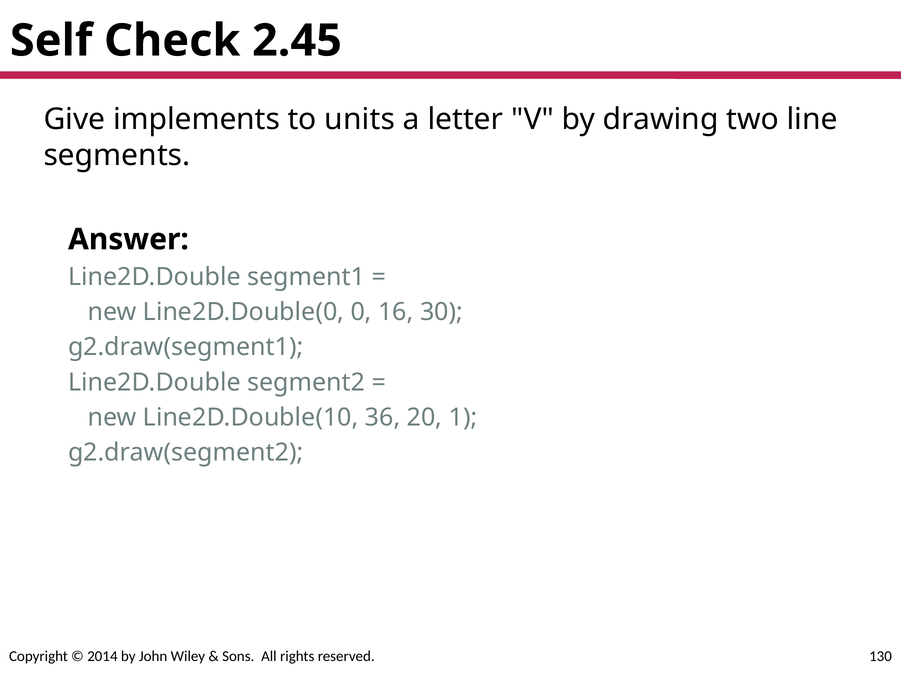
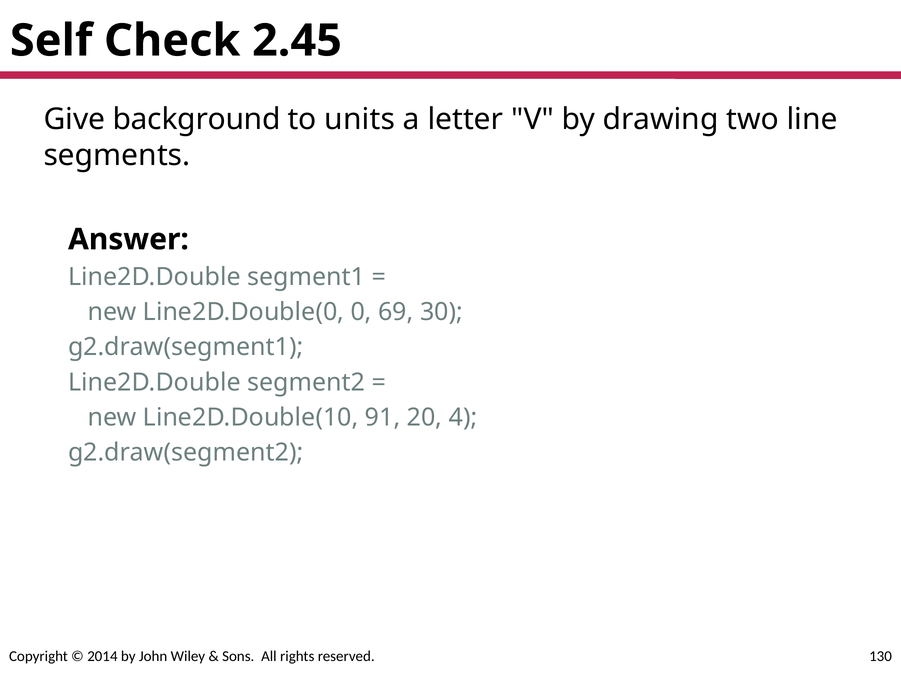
implements: implements -> background
16: 16 -> 69
36: 36 -> 91
1: 1 -> 4
